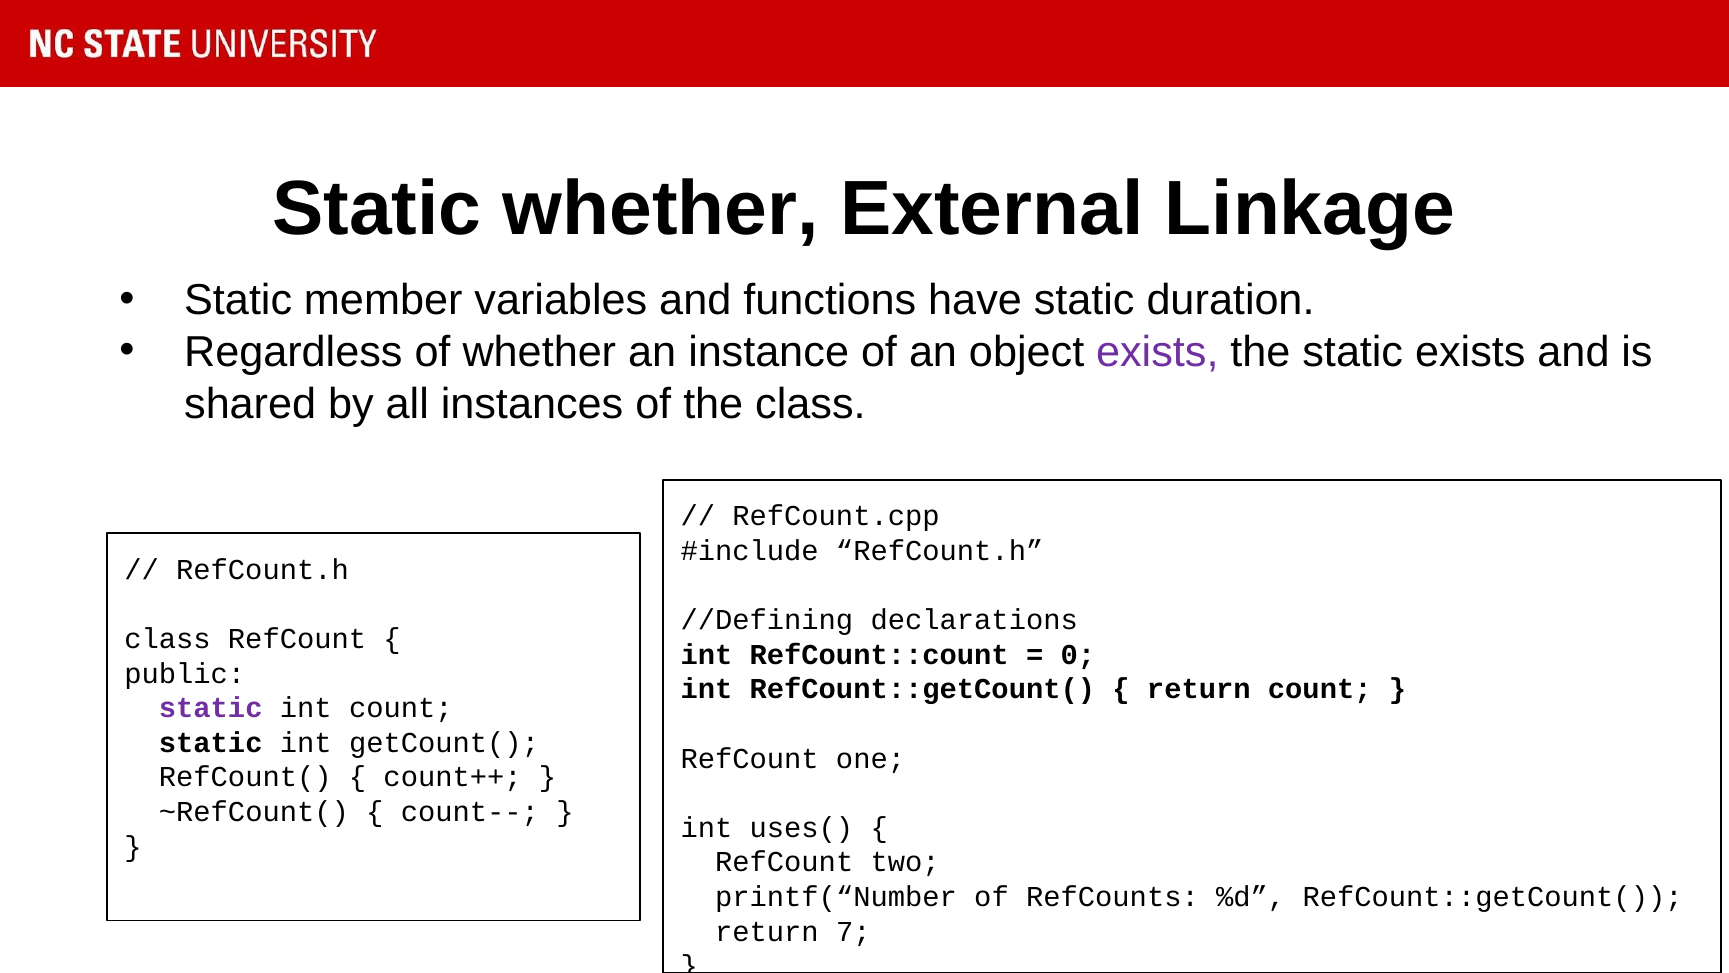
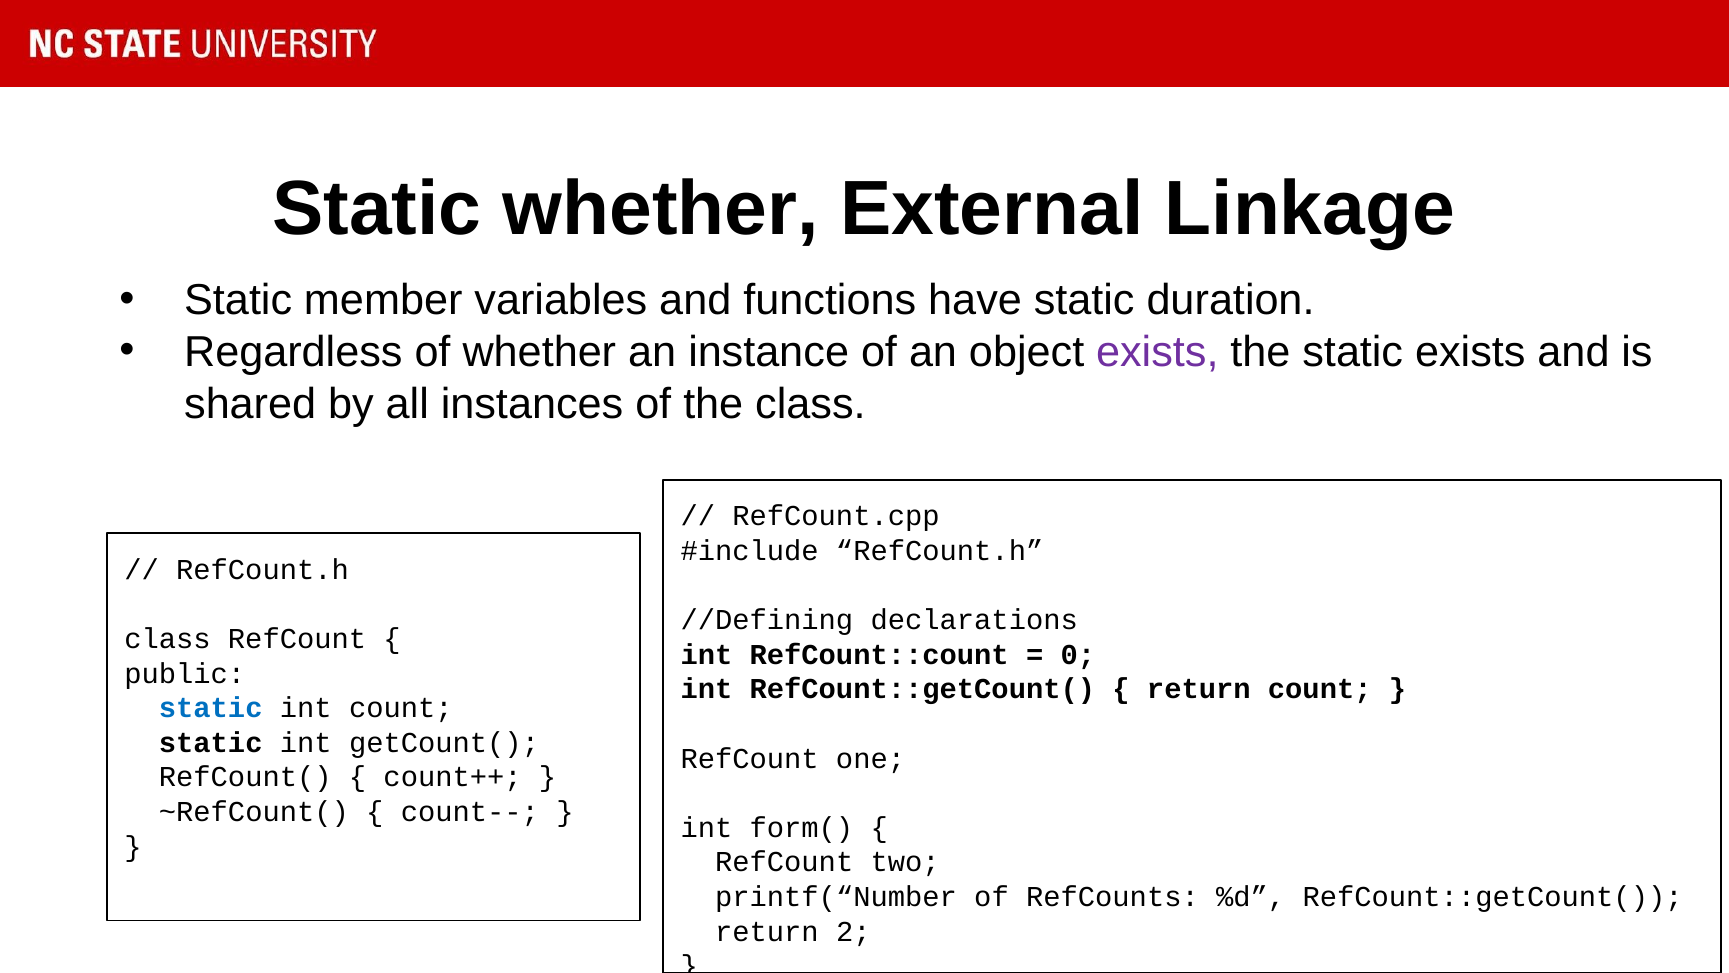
static at (211, 708) colour: purple -> blue
uses(: uses( -> form(
7: 7 -> 2
